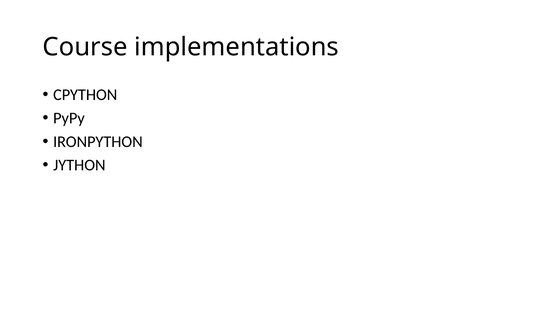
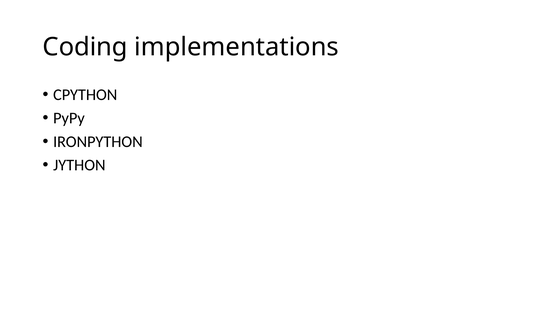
Course: Course -> Coding
